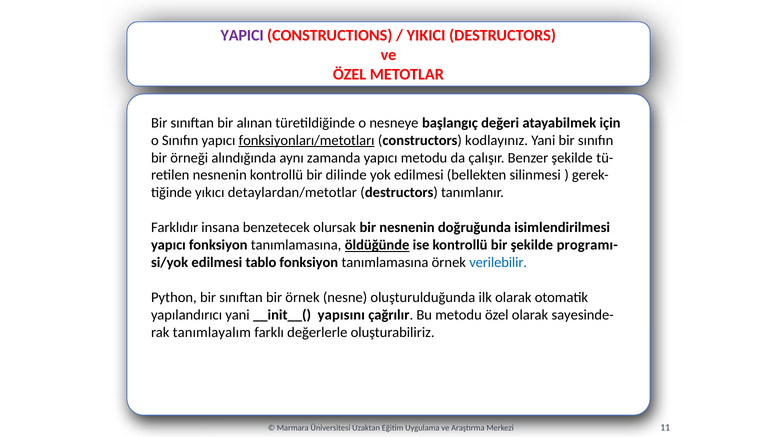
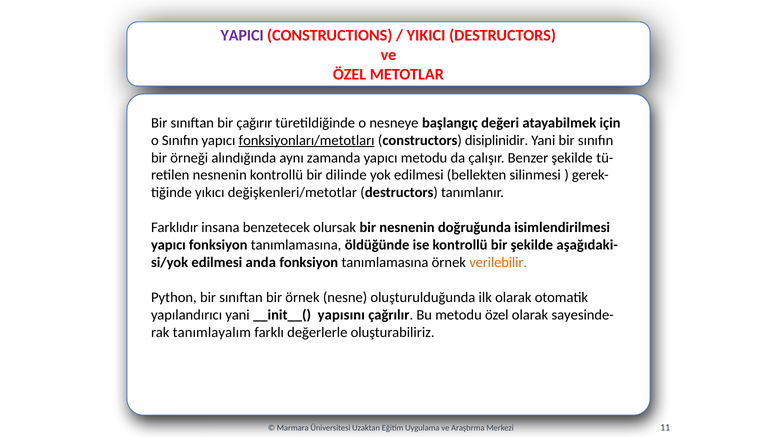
alınan: alınan -> çağırır
kodlayınız: kodlayınız -> disiplinidir
detaylardan/metotlar: detaylardan/metotlar -> değişkenleri/metotlar
öldüğünde underline: present -> none
programı-: programı- -> aşağıdaki-
tablo: tablo -> anda
verilebilir colour: blue -> orange
